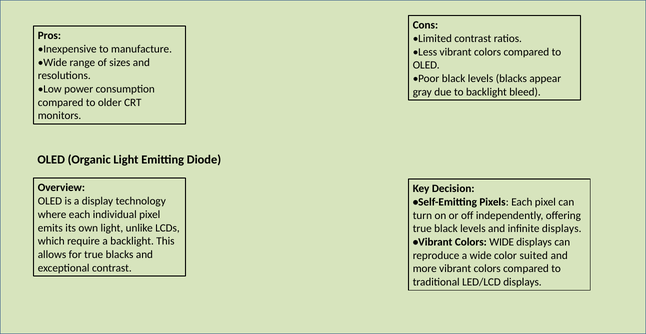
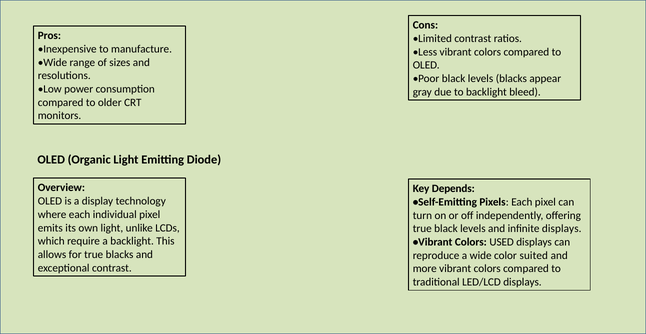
Decision: Decision -> Depends
Colors WIDE: WIDE -> USED
